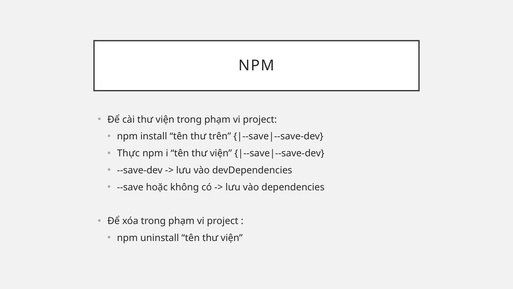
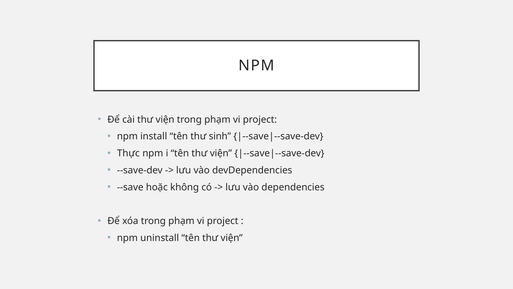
trên: trên -> sinh
